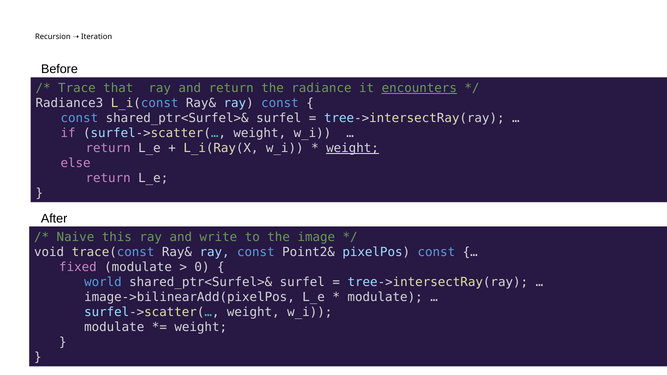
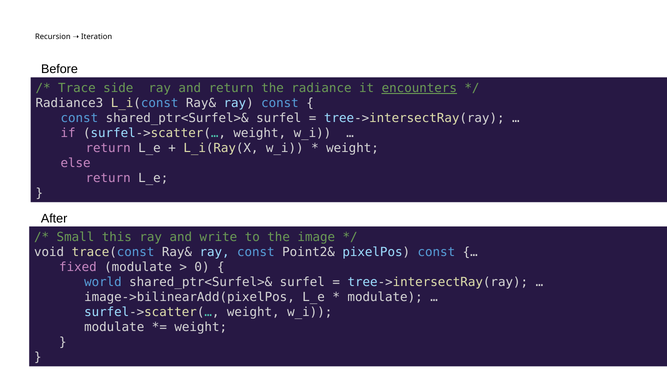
that: that -> side
weight at (352, 148) underline: present -> none
Naive: Naive -> Small
